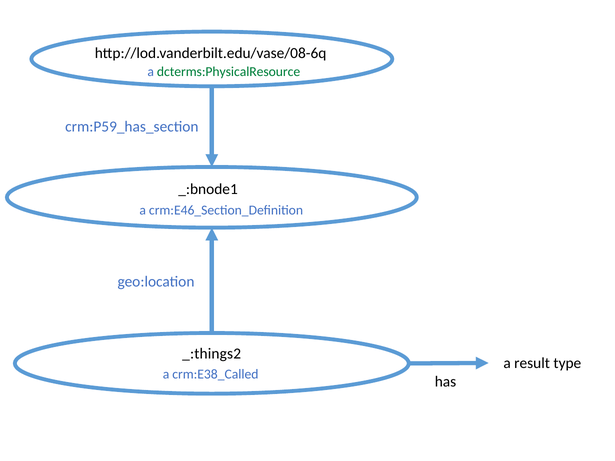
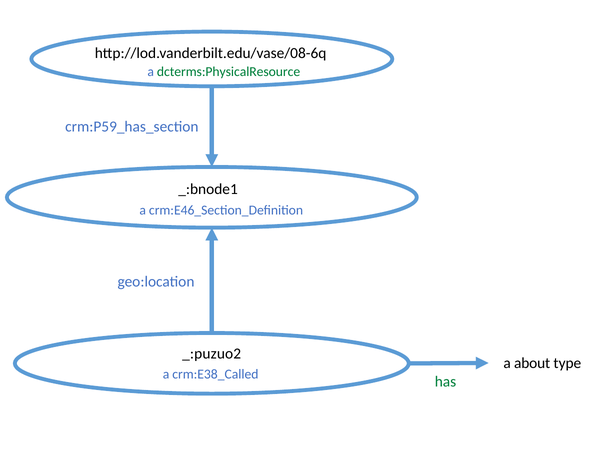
_:things2: _:things2 -> _:puzuo2
result: result -> about
has colour: black -> green
